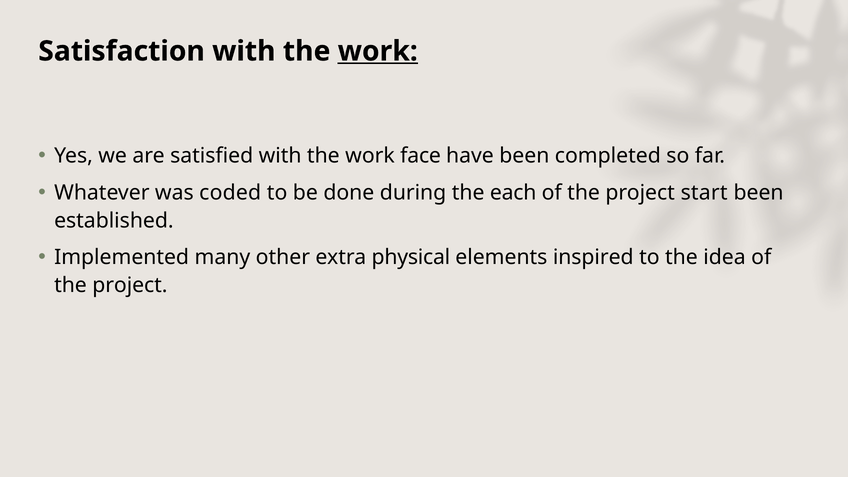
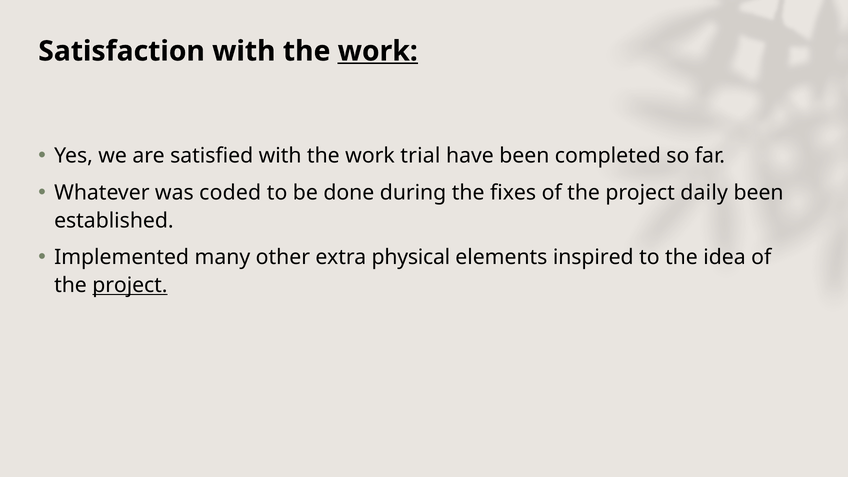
face: face -> trial
each: each -> fixes
start: start -> daily
project at (130, 285) underline: none -> present
